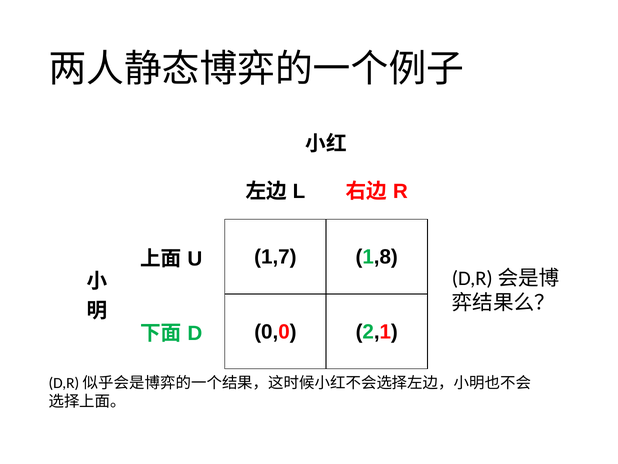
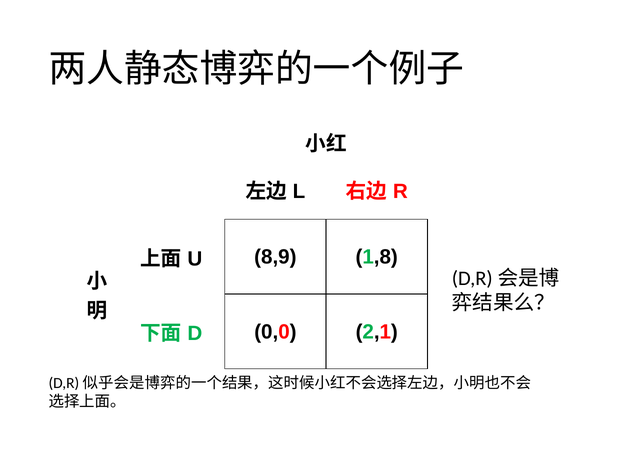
1,7: 1,7 -> 8,9
